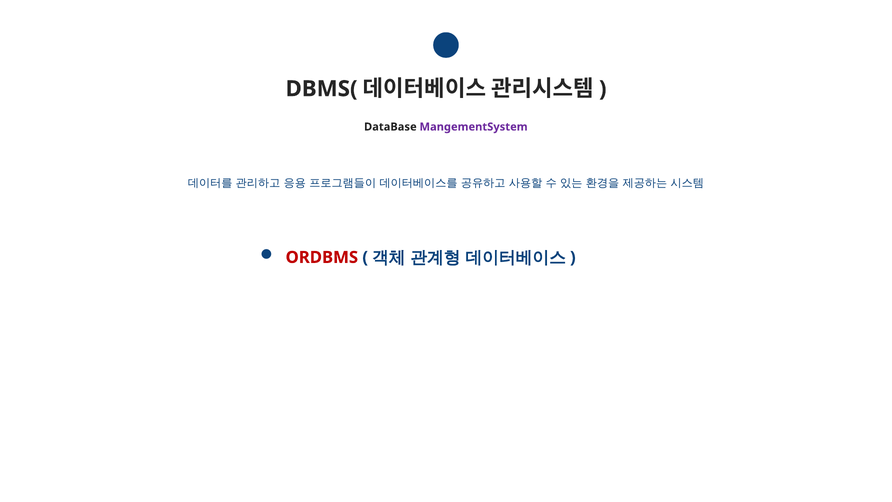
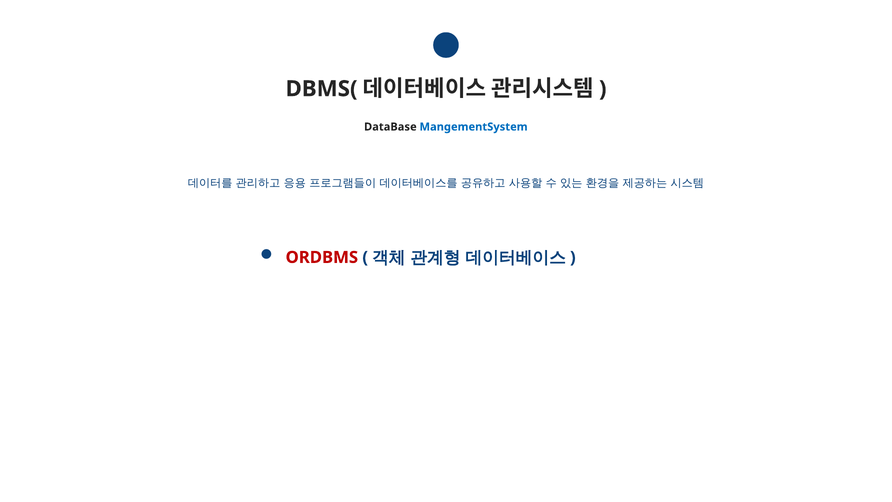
MangementSystem colour: purple -> blue
